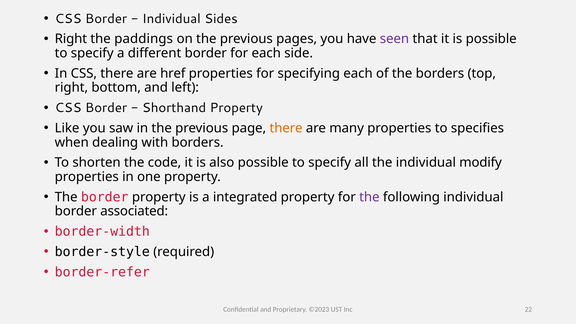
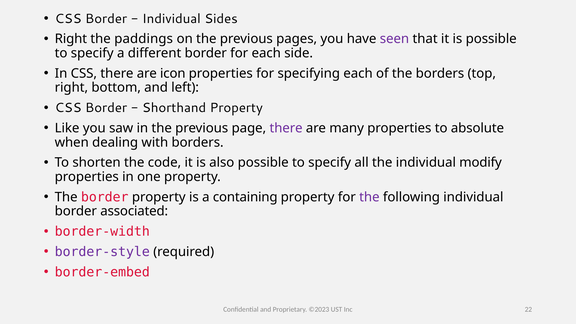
href: href -> icon
there at (286, 128) colour: orange -> purple
specifies: specifies -> absolute
integrated: integrated -> containing
border-style colour: black -> purple
border-refer: border-refer -> border-embed
